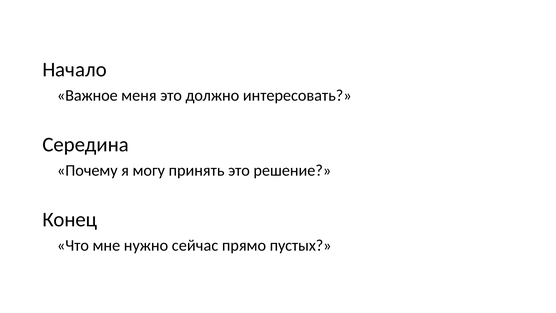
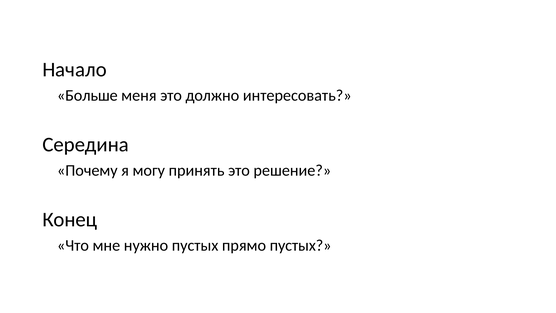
Важное: Важное -> Больше
нужно сейчас: сейчас -> пустых
